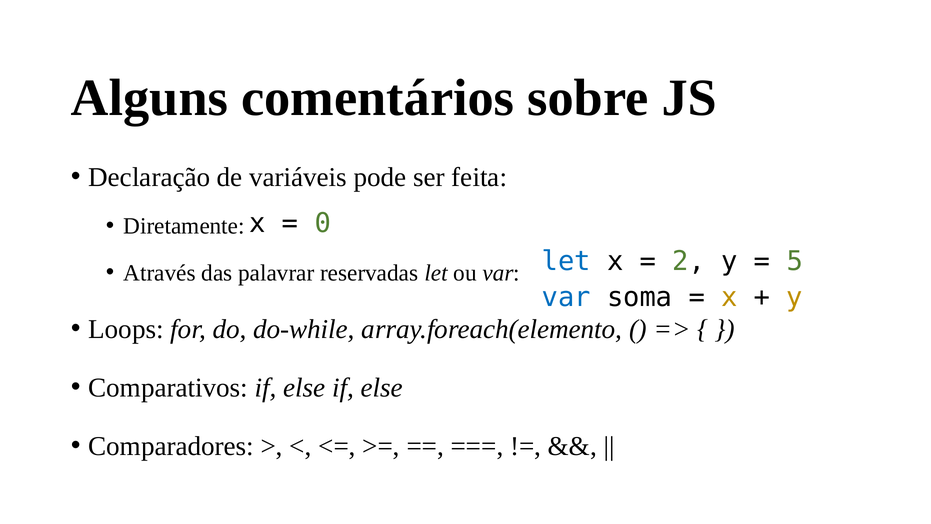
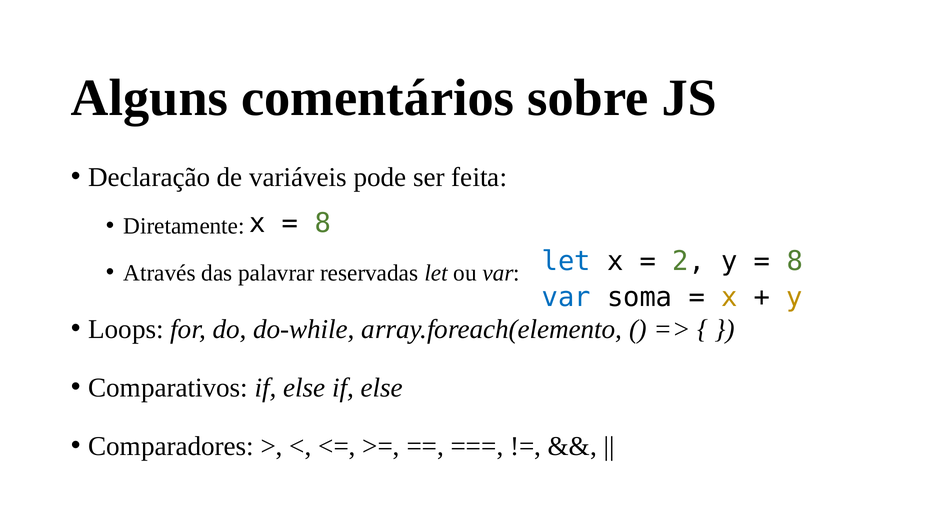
0 at (323, 223): 0 -> 8
5 at (795, 261): 5 -> 8
